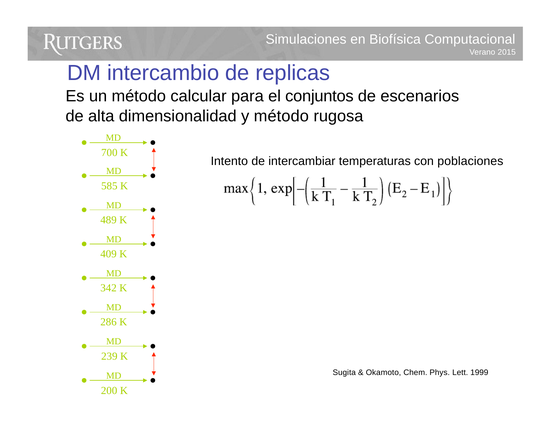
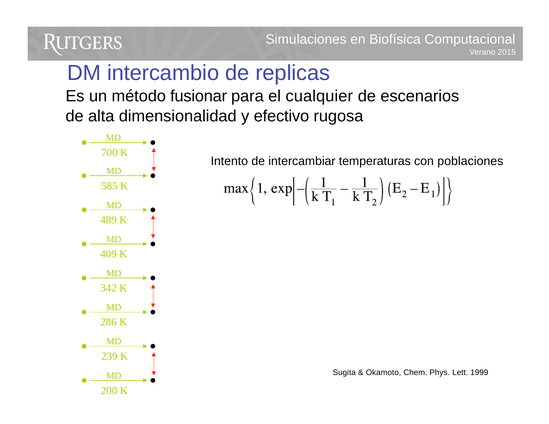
calcular: calcular -> fusionar
conjuntos: conjuntos -> cualquier
y método: método -> efectivo
